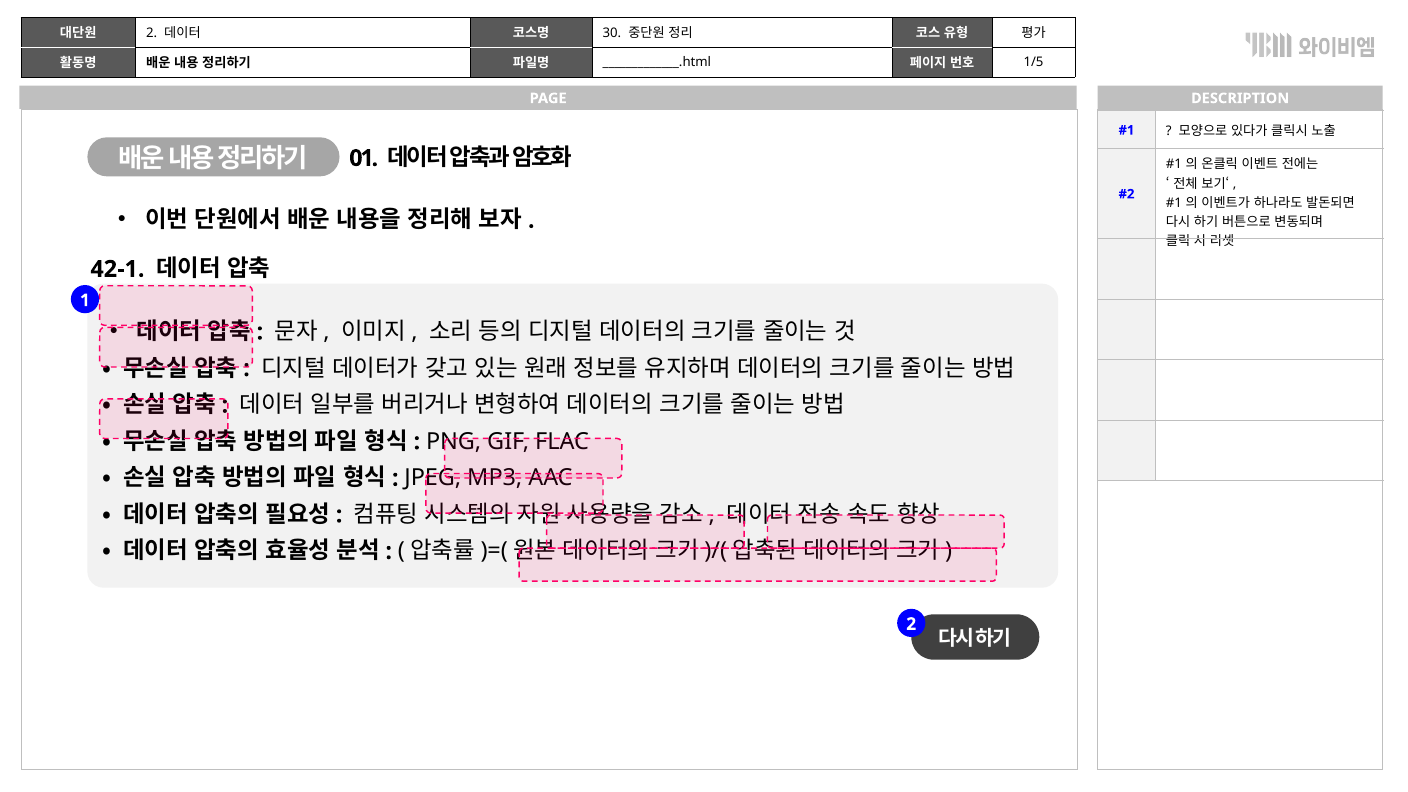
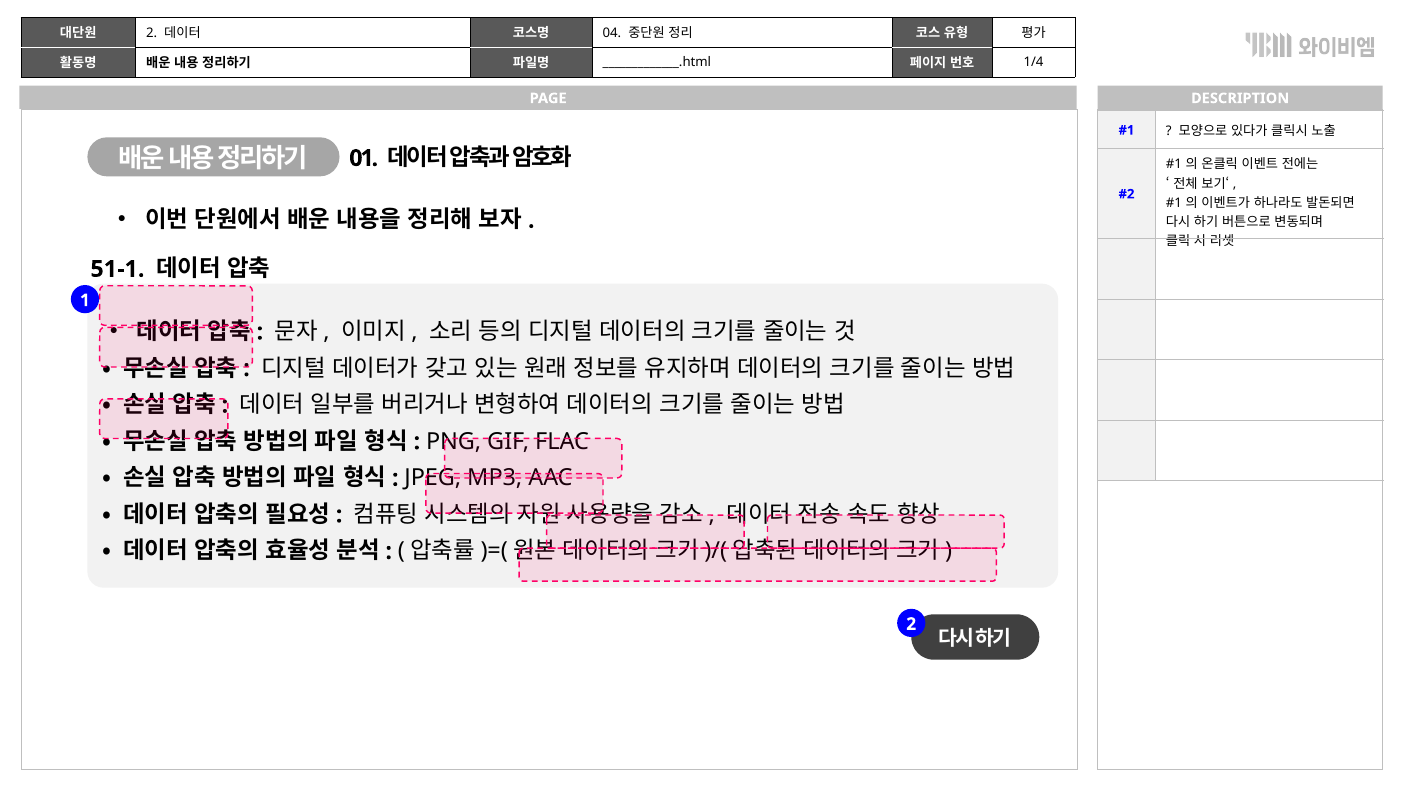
30: 30 -> 04
1/5: 1/5 -> 1/4
42-1: 42-1 -> 51-1
